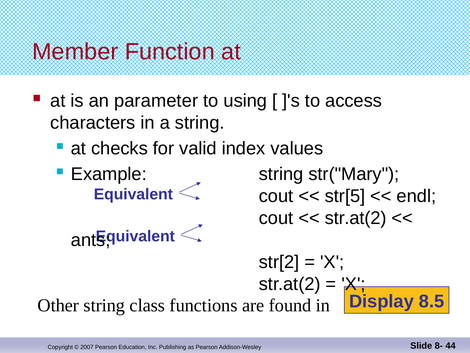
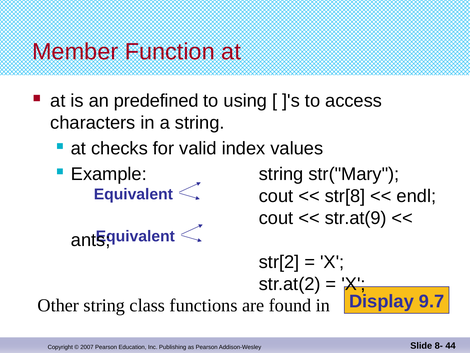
parameter: parameter -> predefined
str[5: str[5 -> str[8
str.at(2 at (356, 218): str.at(2 -> str.at(9
8.5: 8.5 -> 9.7
